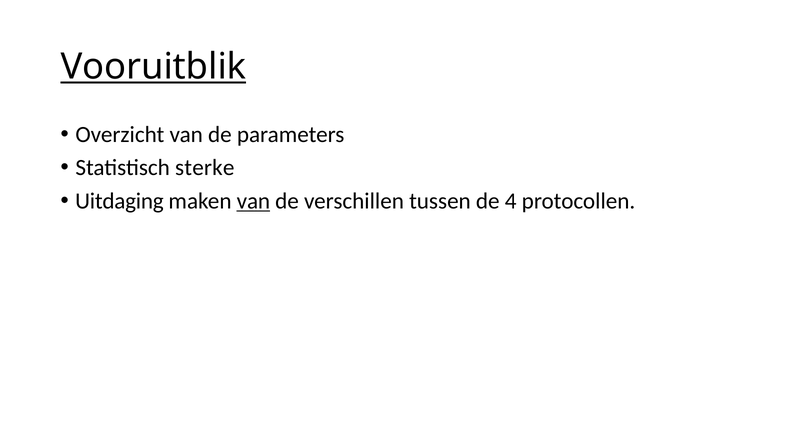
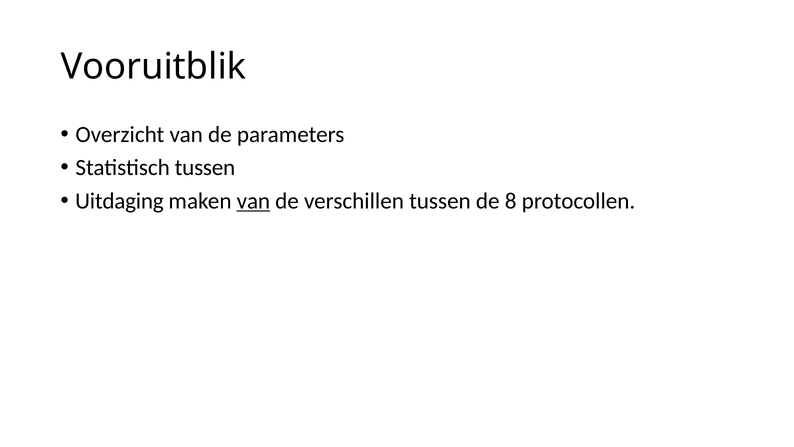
Vooruitblik underline: present -> none
Statistisch sterke: sterke -> tussen
4: 4 -> 8
